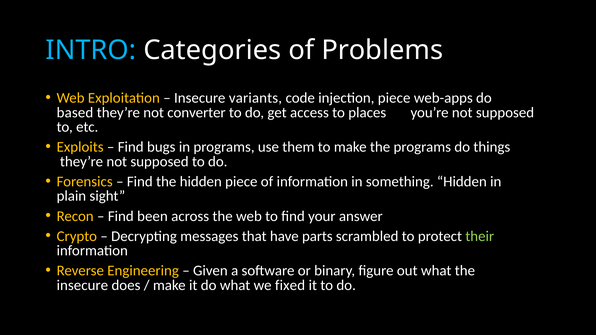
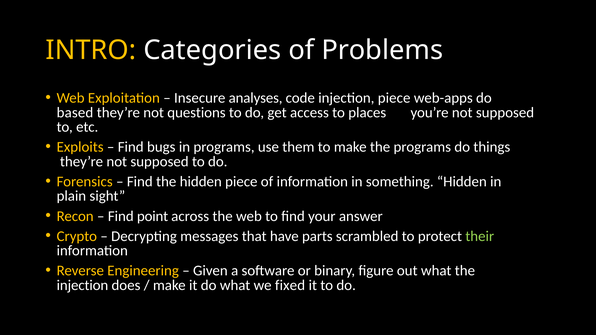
INTRO colour: light blue -> yellow
variants: variants -> analyses
converter: converter -> questions
been: been -> point
insecure at (82, 285): insecure -> injection
